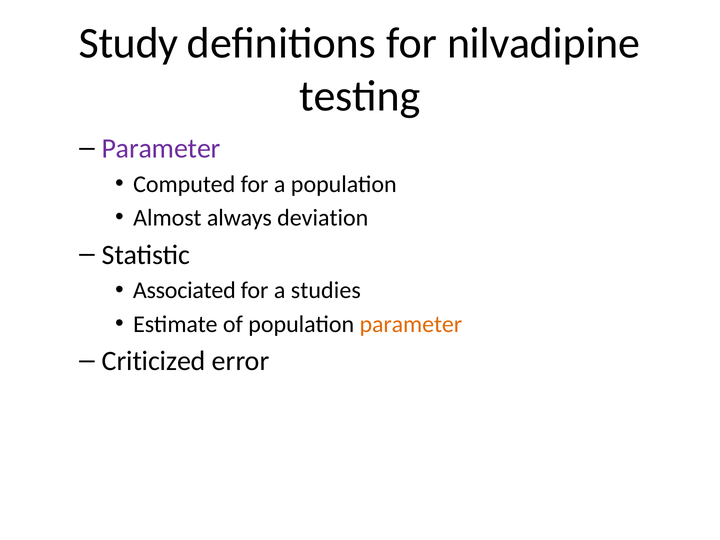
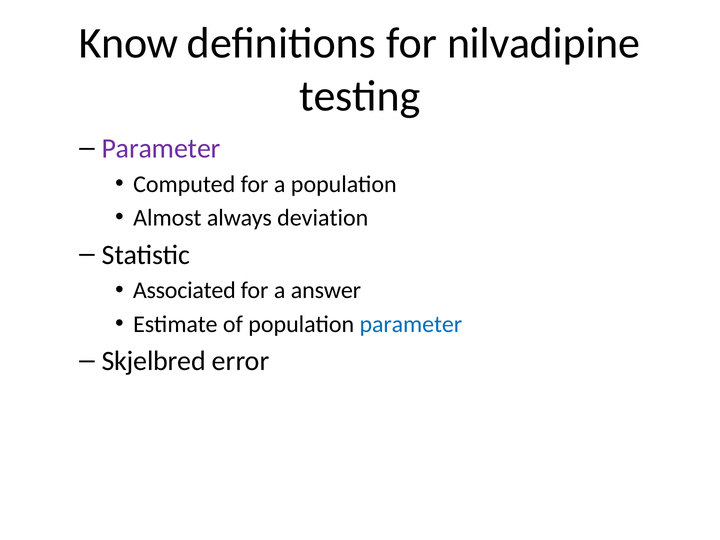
Study: Study -> Know
studies: studies -> answer
parameter at (411, 324) colour: orange -> blue
Criticized: Criticized -> Skjelbred
